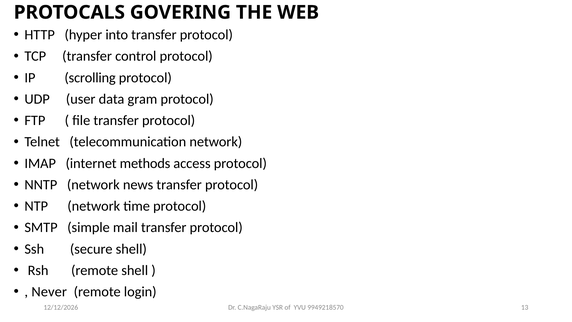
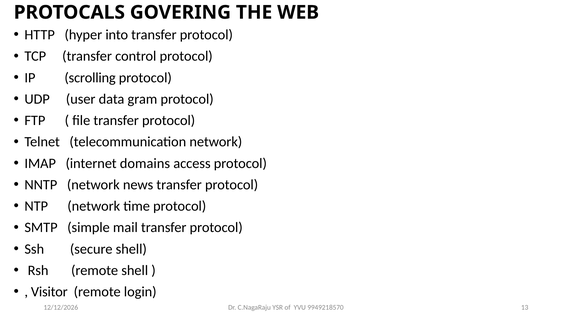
methods: methods -> domains
Never: Never -> Visitor
